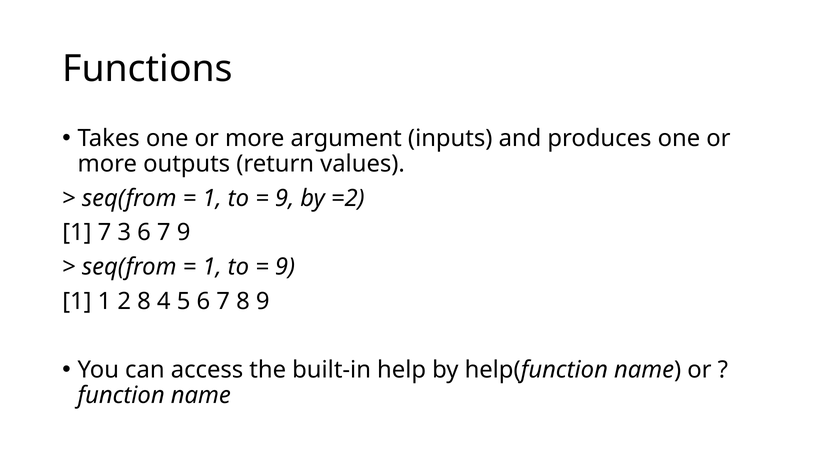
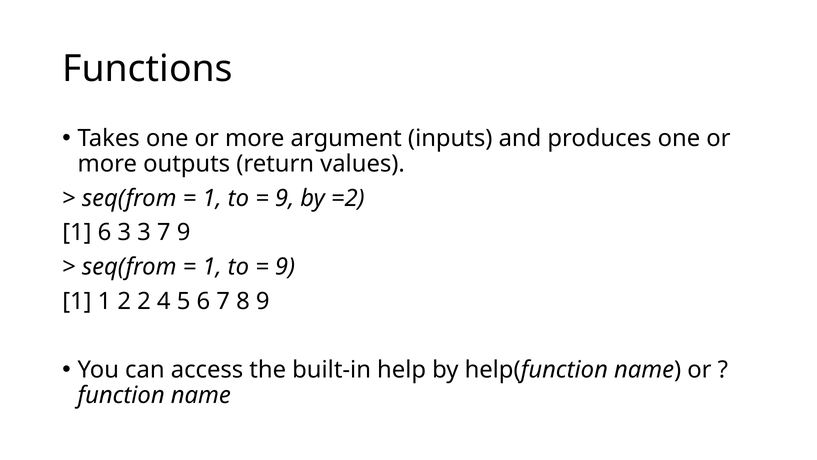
1 7: 7 -> 6
3 6: 6 -> 3
2 8: 8 -> 2
